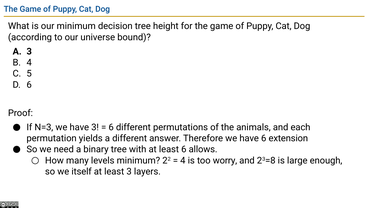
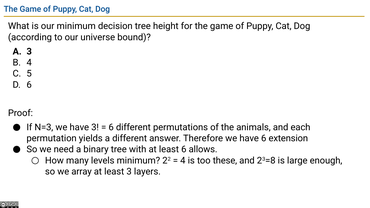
worry: worry -> these
itself: itself -> array
